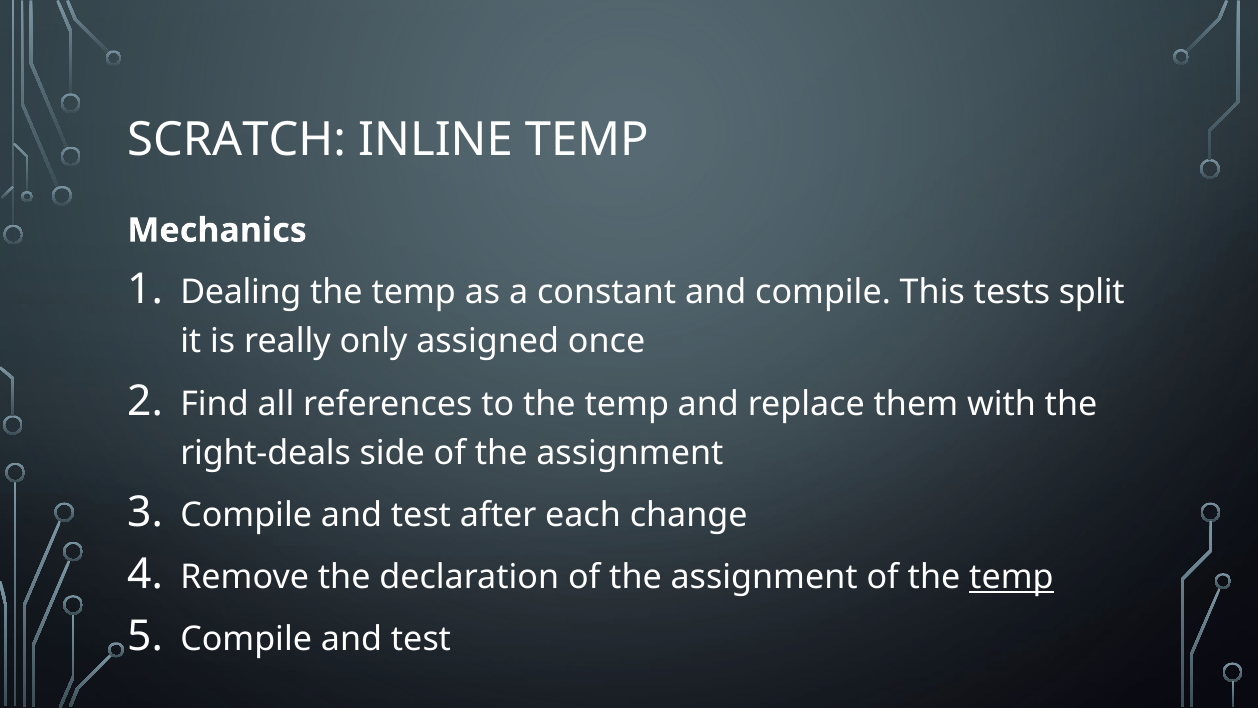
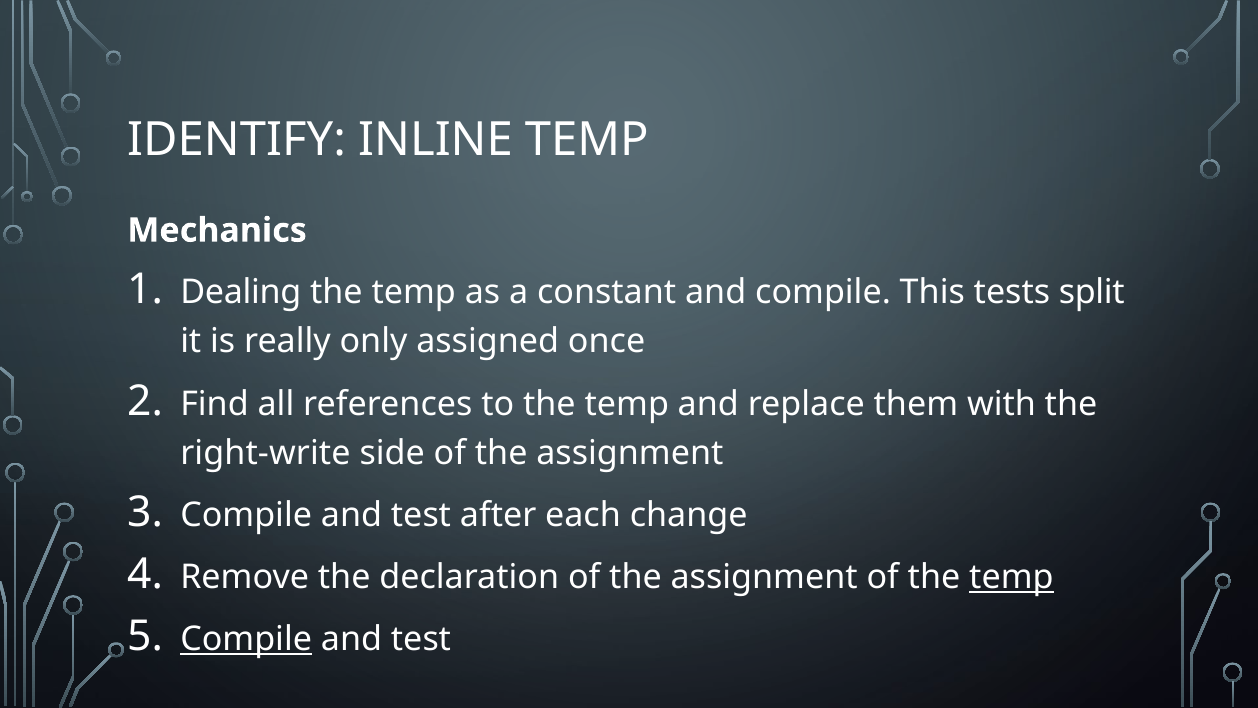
SCRATCH: SCRATCH -> IDENTIFY
right-deals: right-deals -> right-write
Compile at (246, 639) underline: none -> present
